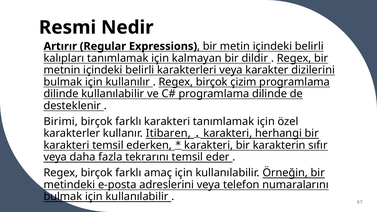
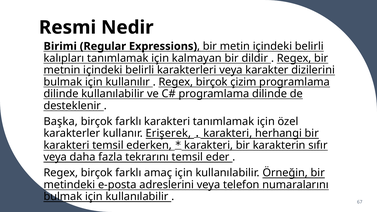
Artırır: Artırır -> Birimi
Birimi: Birimi -> Başka
Itibaren: Itibaren -> Erişerek
